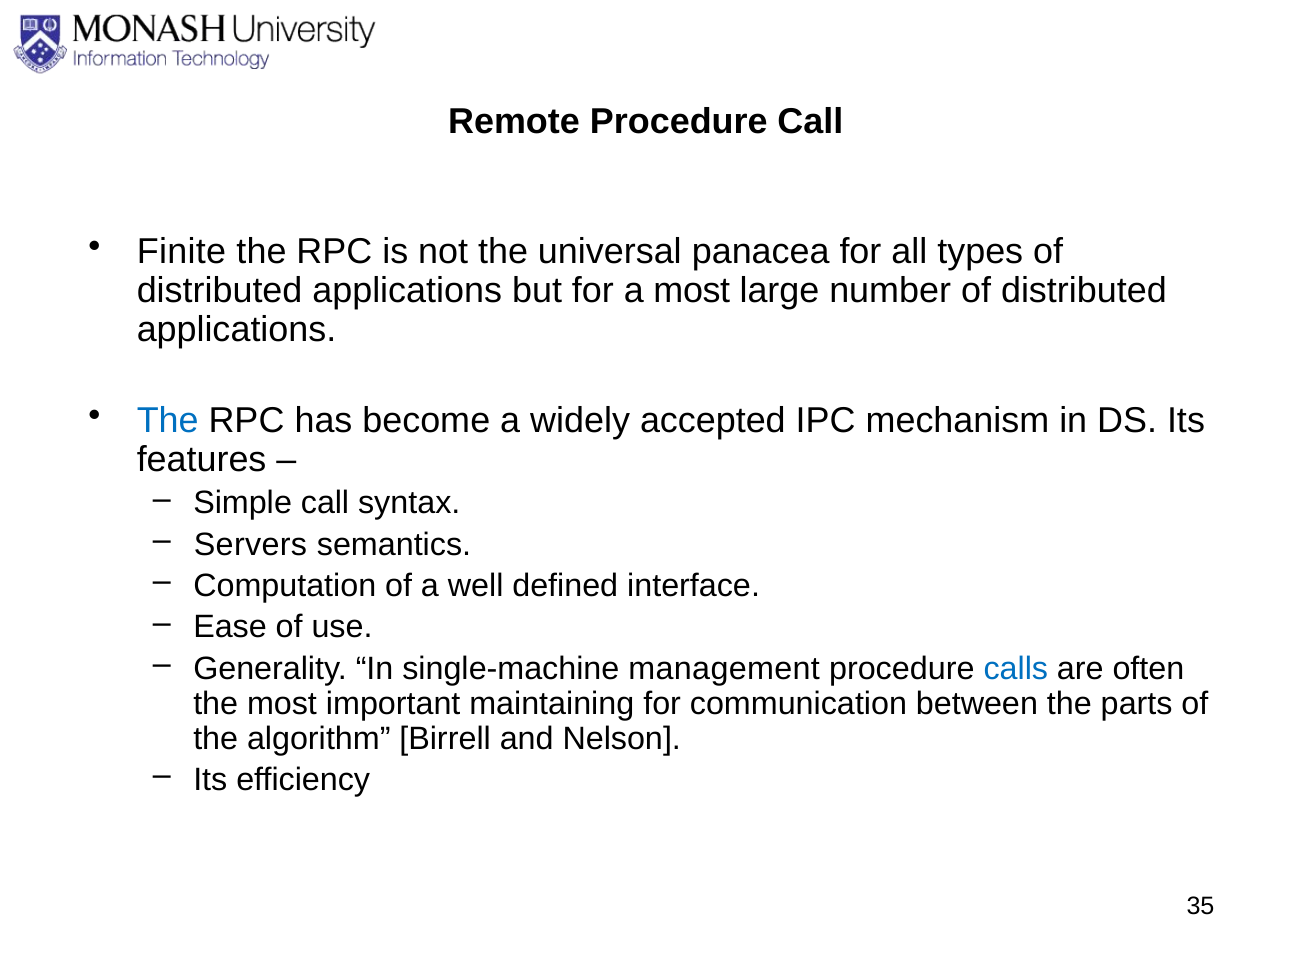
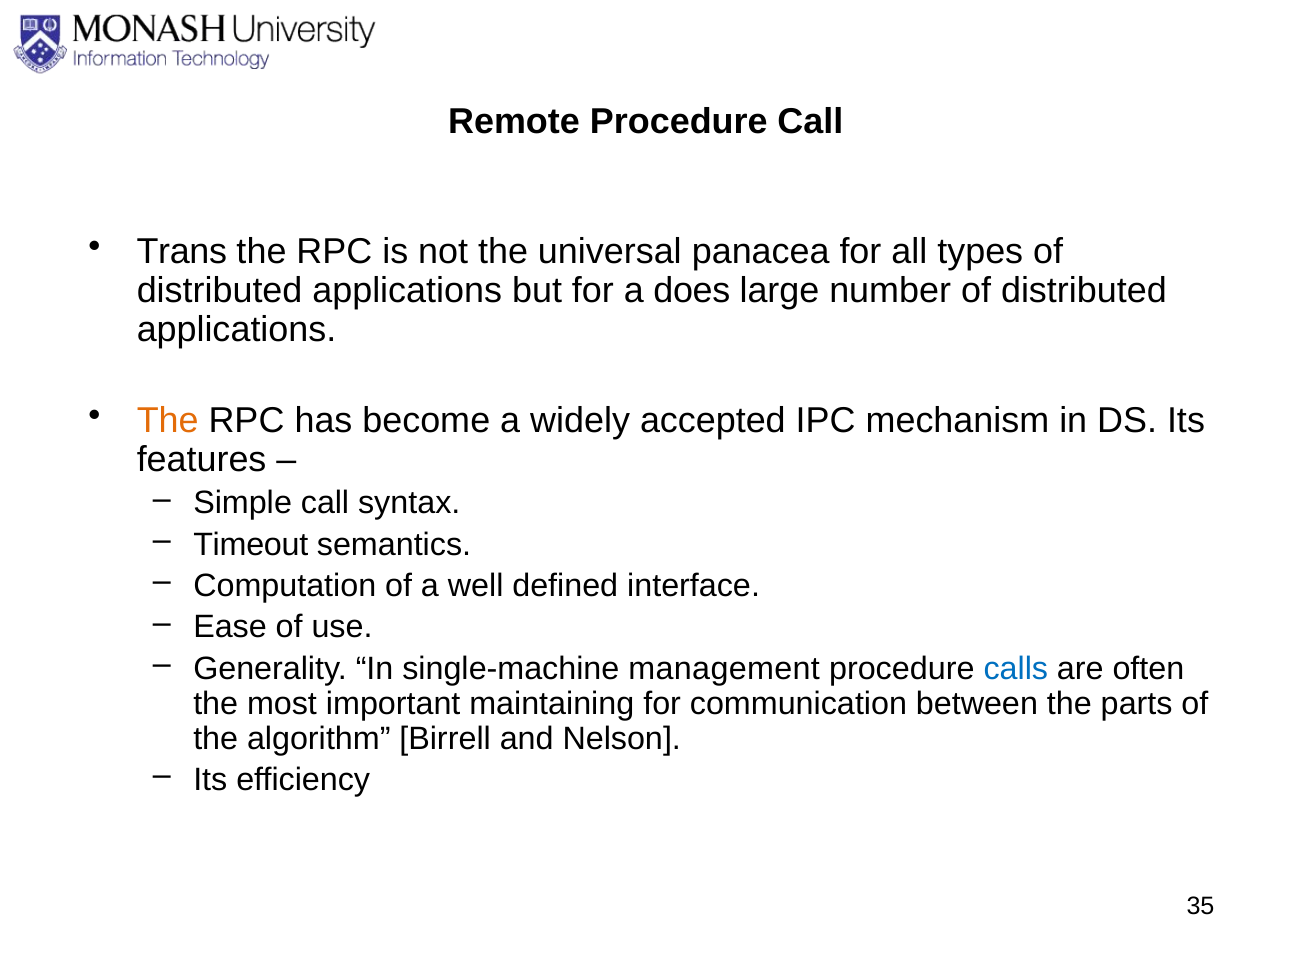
Finite: Finite -> Trans
a most: most -> does
The at (168, 421) colour: blue -> orange
Servers: Servers -> Timeout
